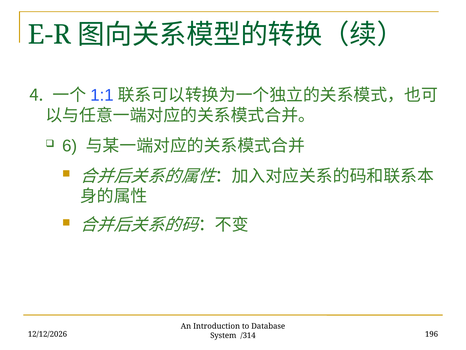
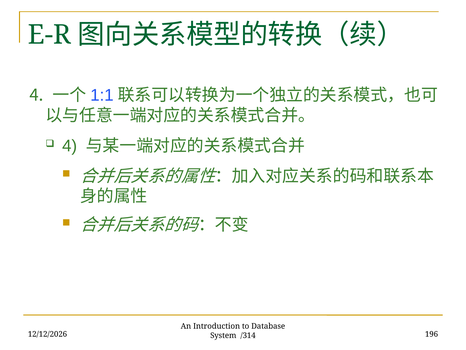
6: 6 -> 4
